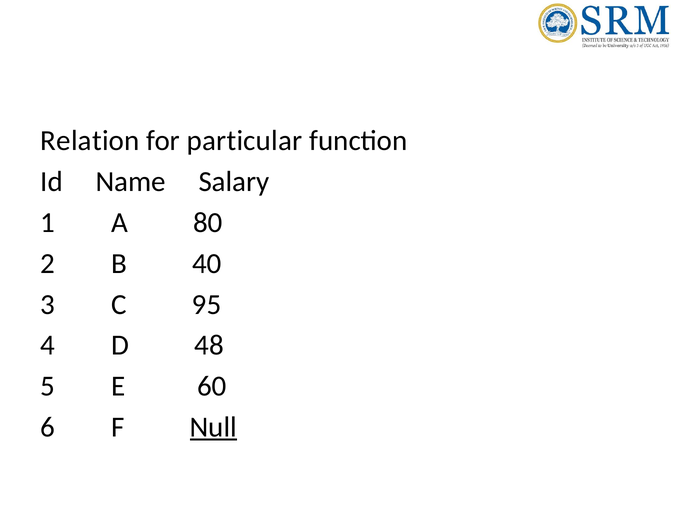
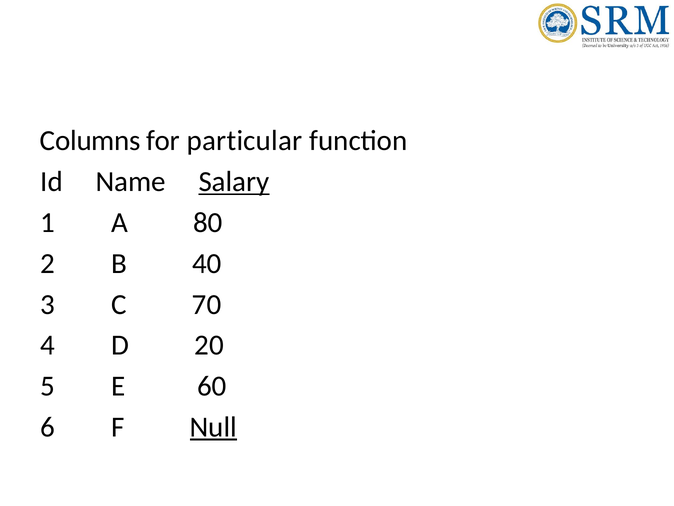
Relation: Relation -> Columns
Salary underline: none -> present
95: 95 -> 70
48: 48 -> 20
